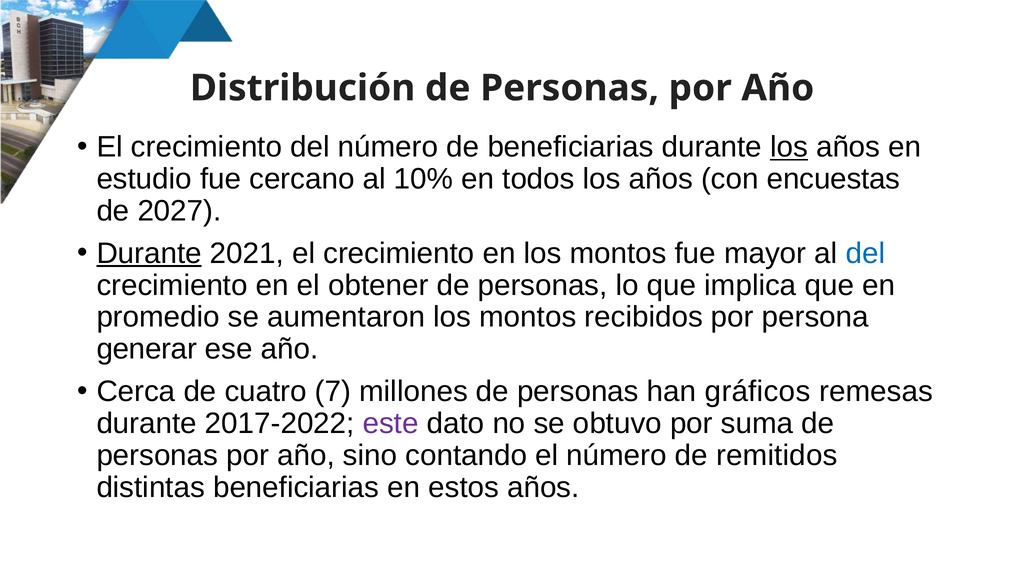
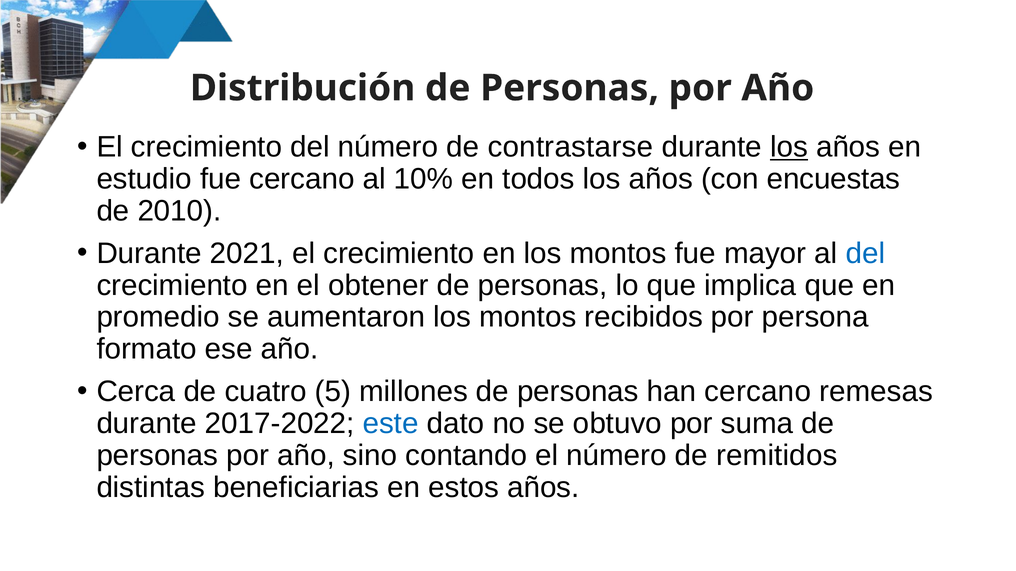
de beneficiarias: beneficiarias -> contrastarse
2027: 2027 -> 2010
Durante at (149, 254) underline: present -> none
generar: generar -> formato
7: 7 -> 5
han gráficos: gráficos -> cercano
este colour: purple -> blue
